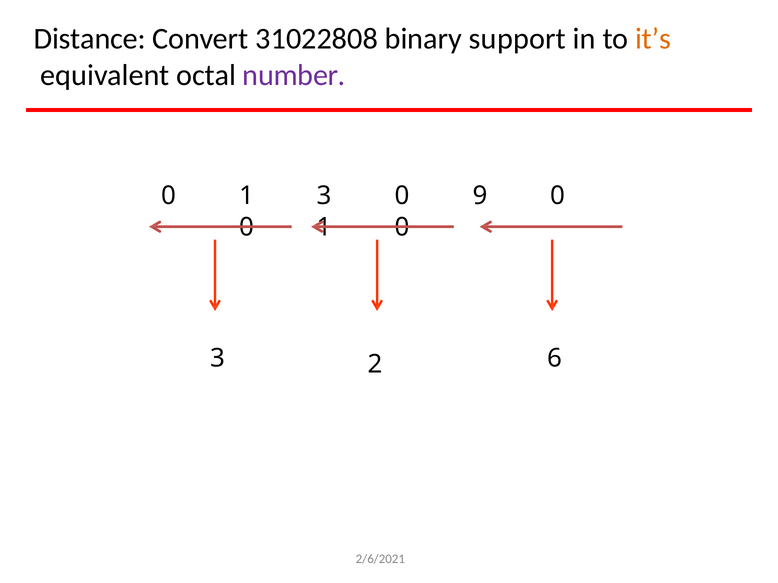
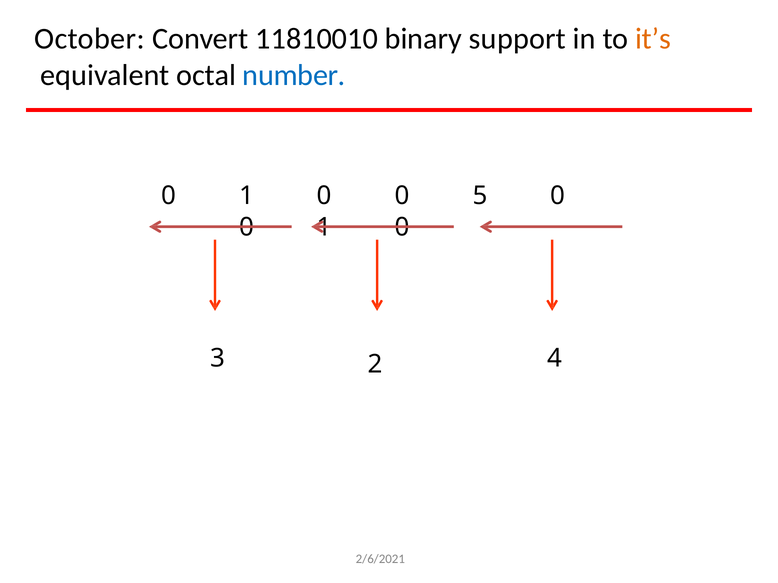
Distance: Distance -> October
31022808: 31022808 -> 11810010
number colour: purple -> blue
3 at (324, 196): 3 -> 0
9: 9 -> 5
6: 6 -> 4
